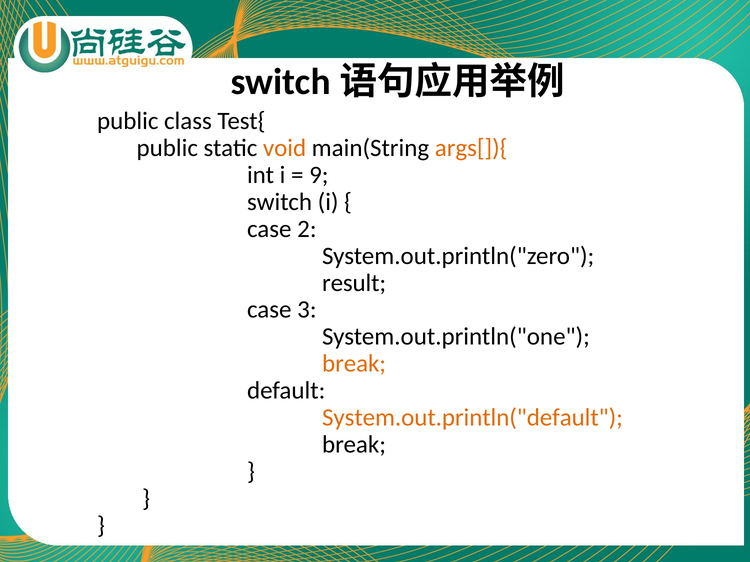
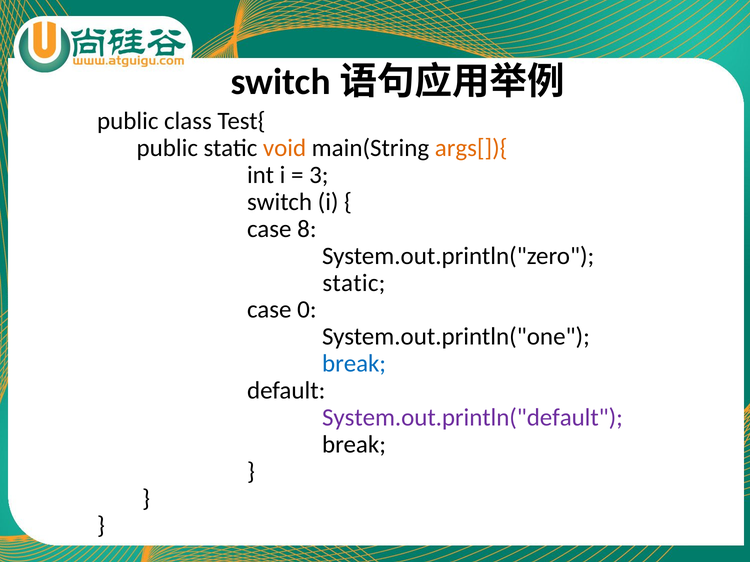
9: 9 -> 3
2: 2 -> 8
result at (354, 283): result -> static
3: 3 -> 0
break at (354, 364) colour: orange -> blue
System.out.println("default colour: orange -> purple
